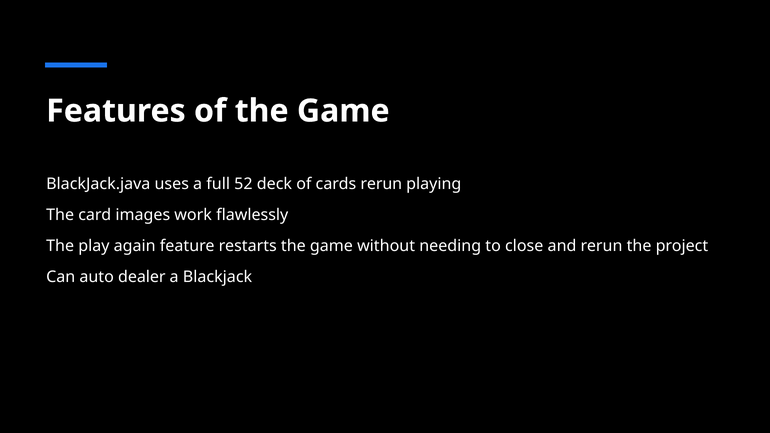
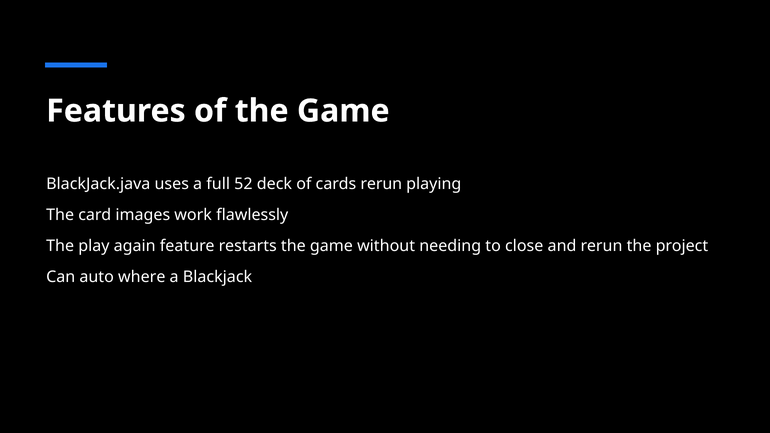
dealer: dealer -> where
